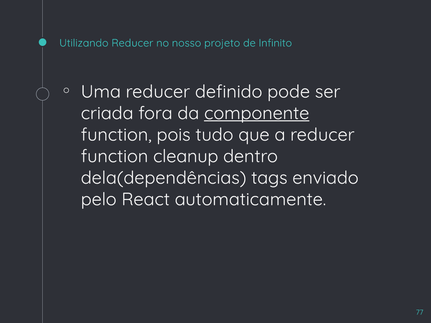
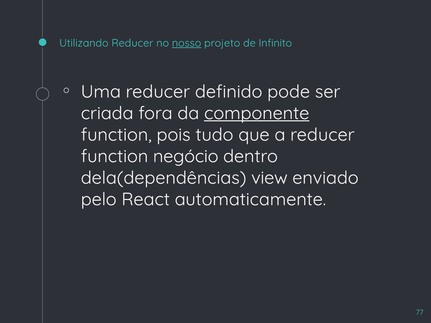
nosso underline: none -> present
cleanup: cleanup -> negócio
tags: tags -> view
